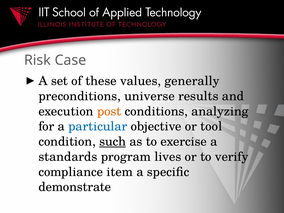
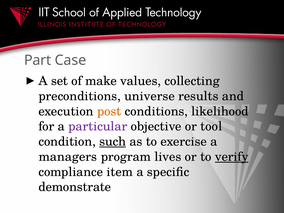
Risk: Risk -> Part
these: these -> make
generally: generally -> collecting
analyzing: analyzing -> likelihood
particular colour: blue -> purple
standards: standards -> managers
verify underline: none -> present
